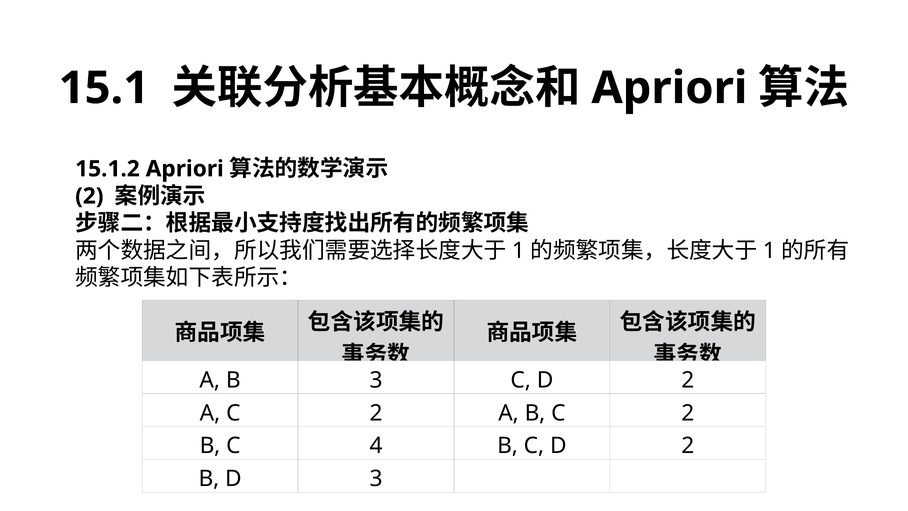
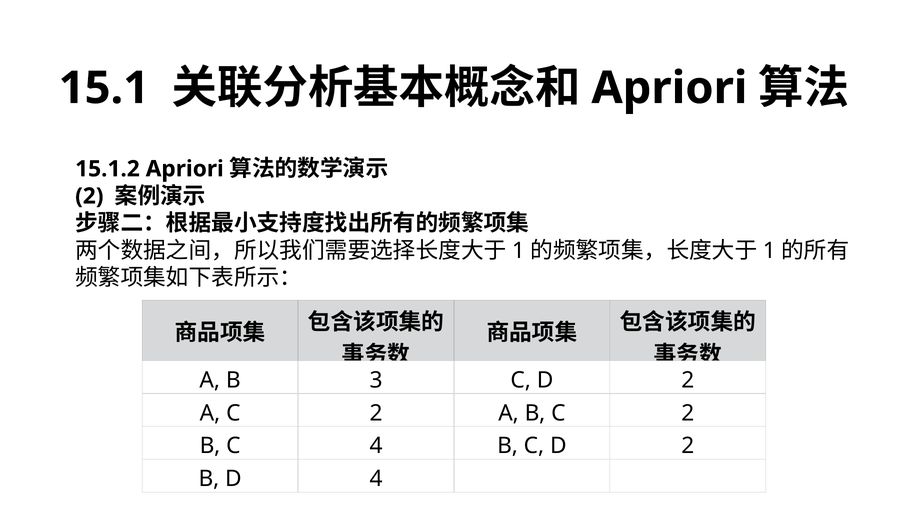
D 3: 3 -> 4
